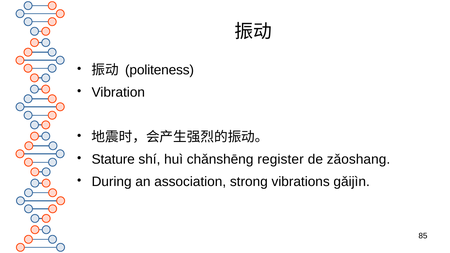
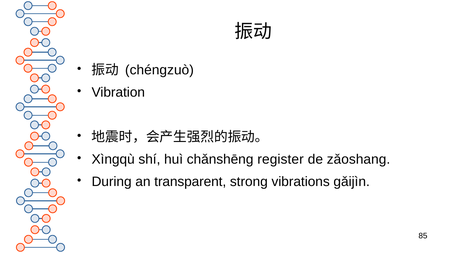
politeness: politeness -> chéngzuò
Stature: Stature -> Xìngqù
association: association -> transparent
